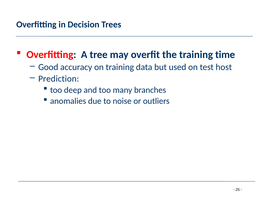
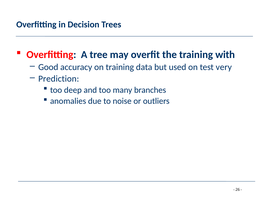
time: time -> with
host: host -> very
